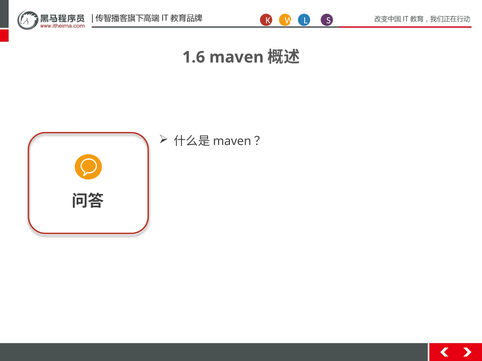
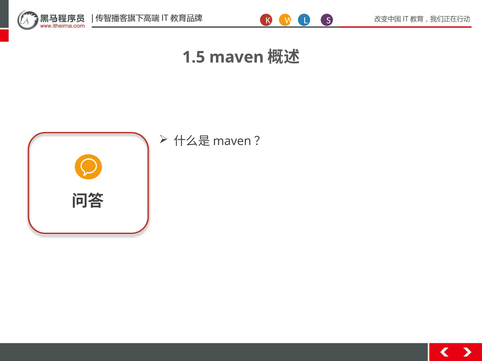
1.6: 1.6 -> 1.5
